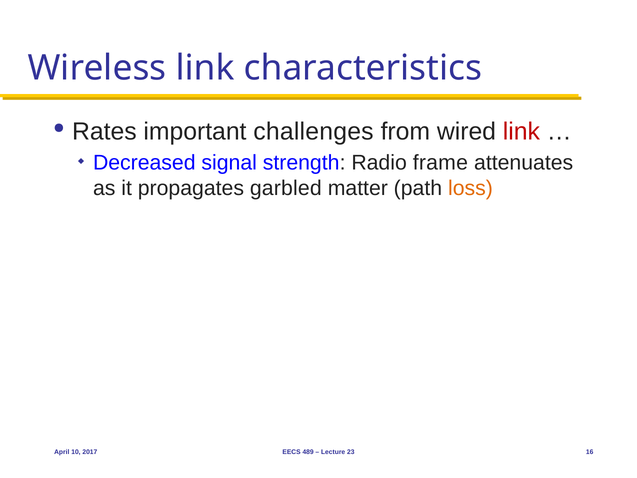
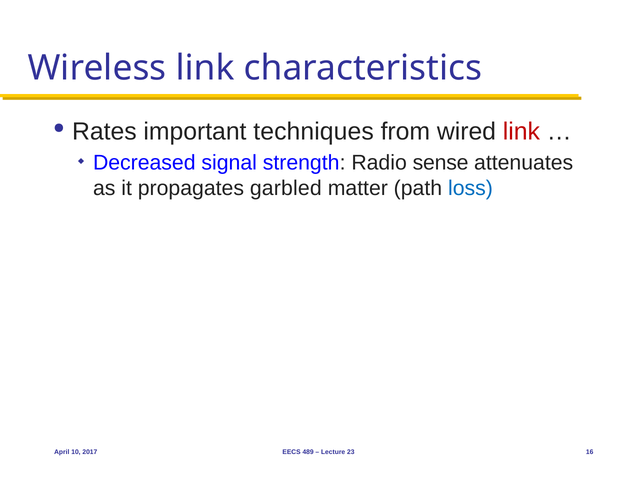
challenges: challenges -> techniques
frame: frame -> sense
loss colour: orange -> blue
